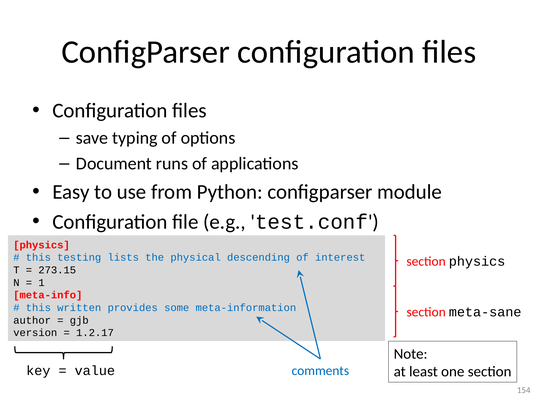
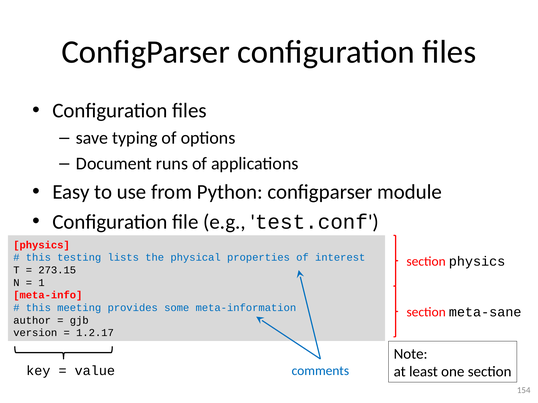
descending: descending -> properties
written: written -> meeting
